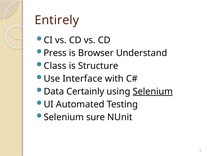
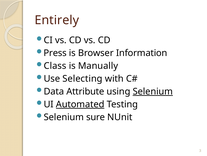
Understand: Understand -> Information
Structure: Structure -> Manually
Interface: Interface -> Selecting
Certainly: Certainly -> Attribute
Automated underline: none -> present
